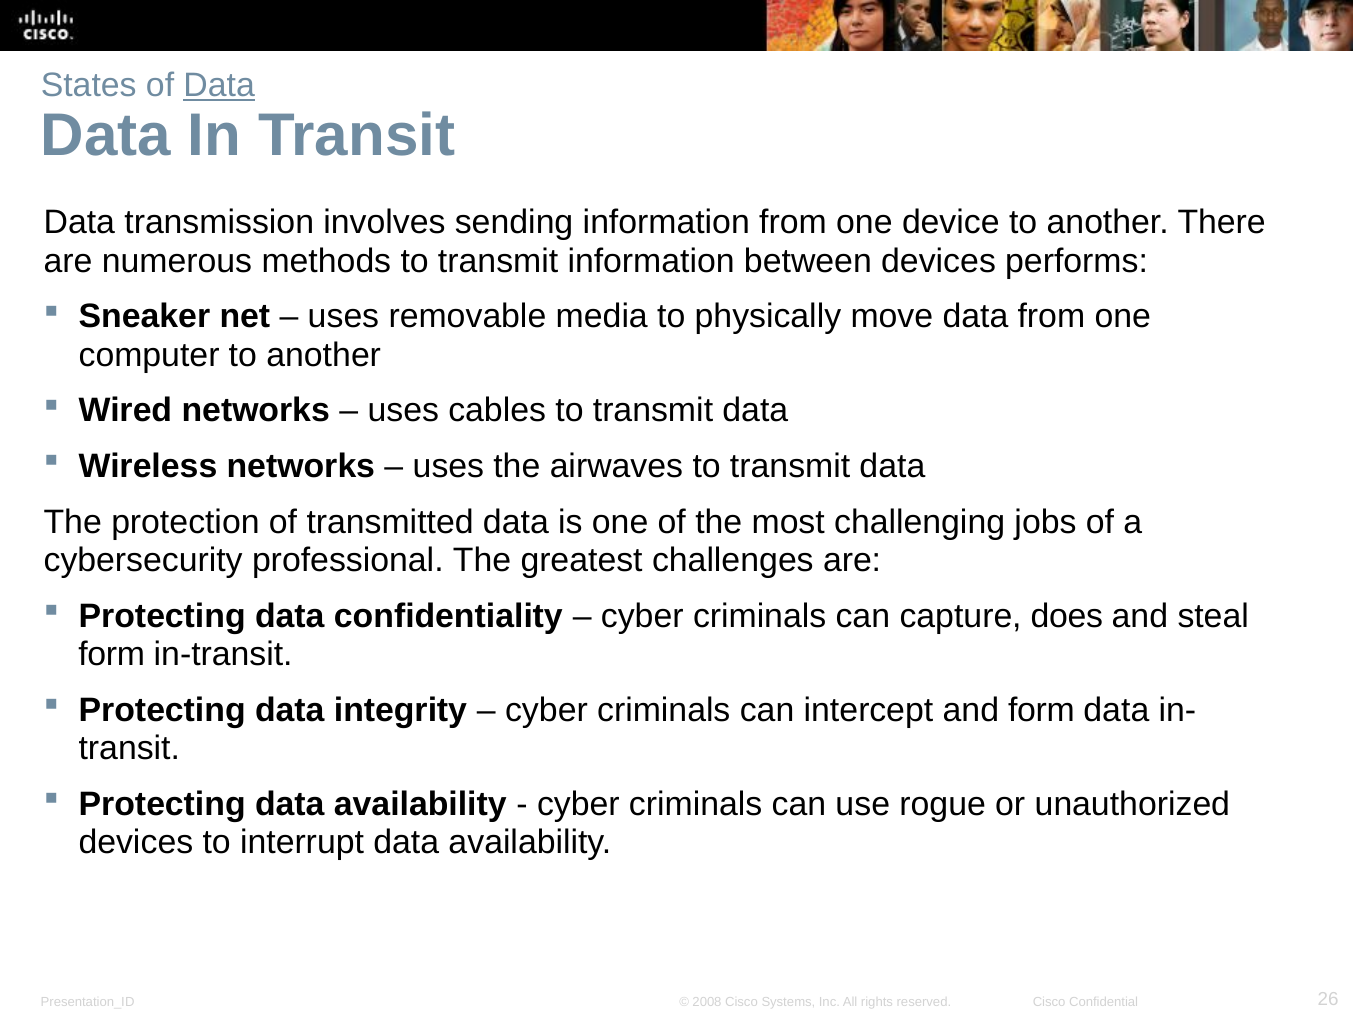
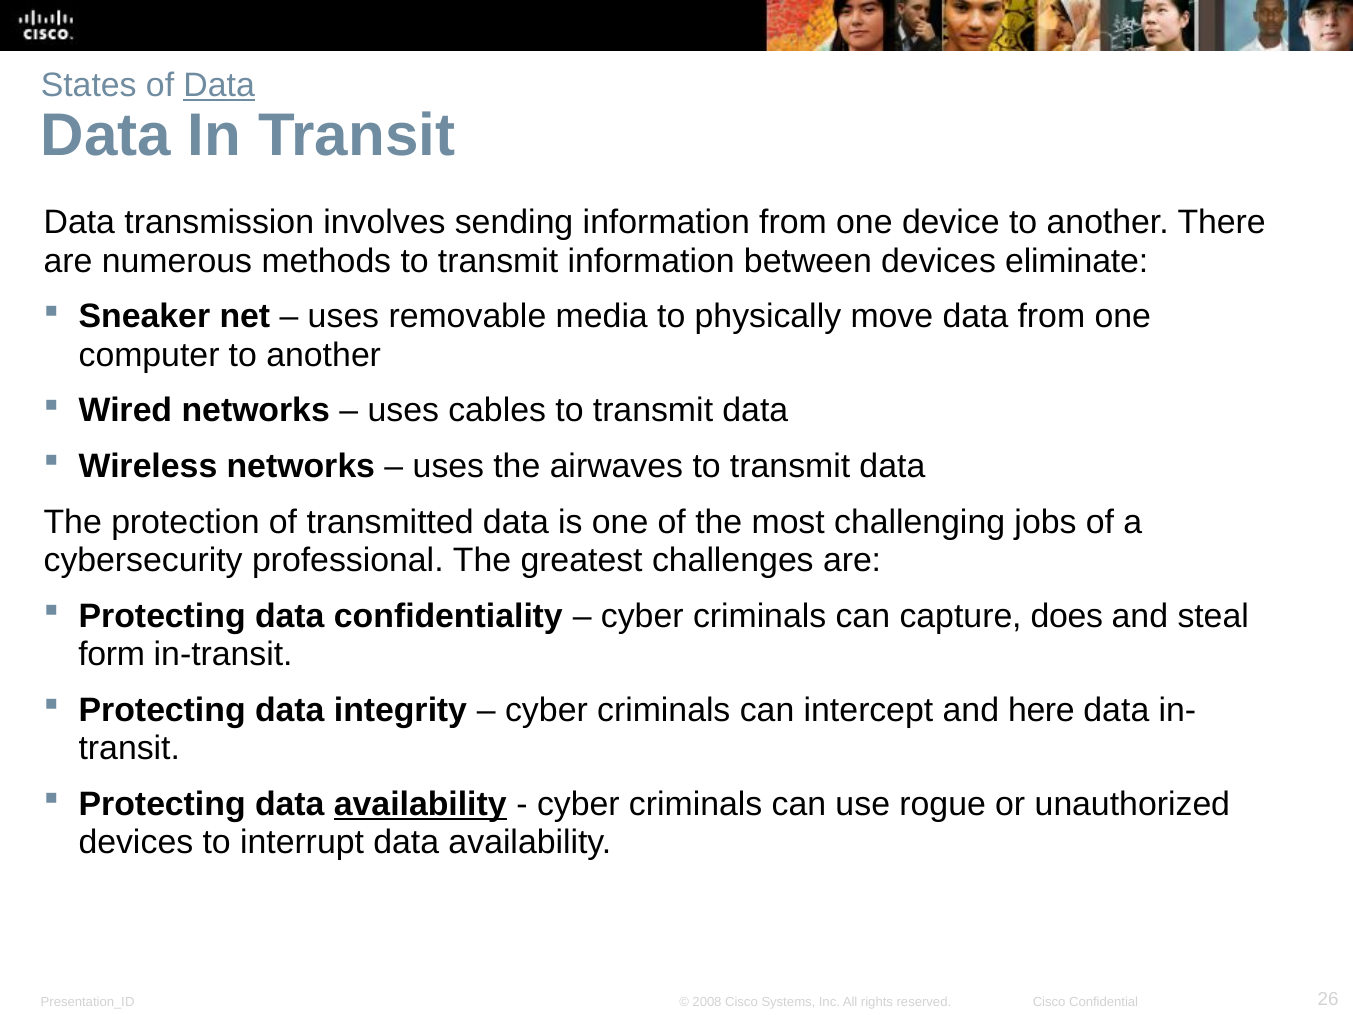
performs: performs -> eliminate
and form: form -> here
availability at (420, 804) underline: none -> present
